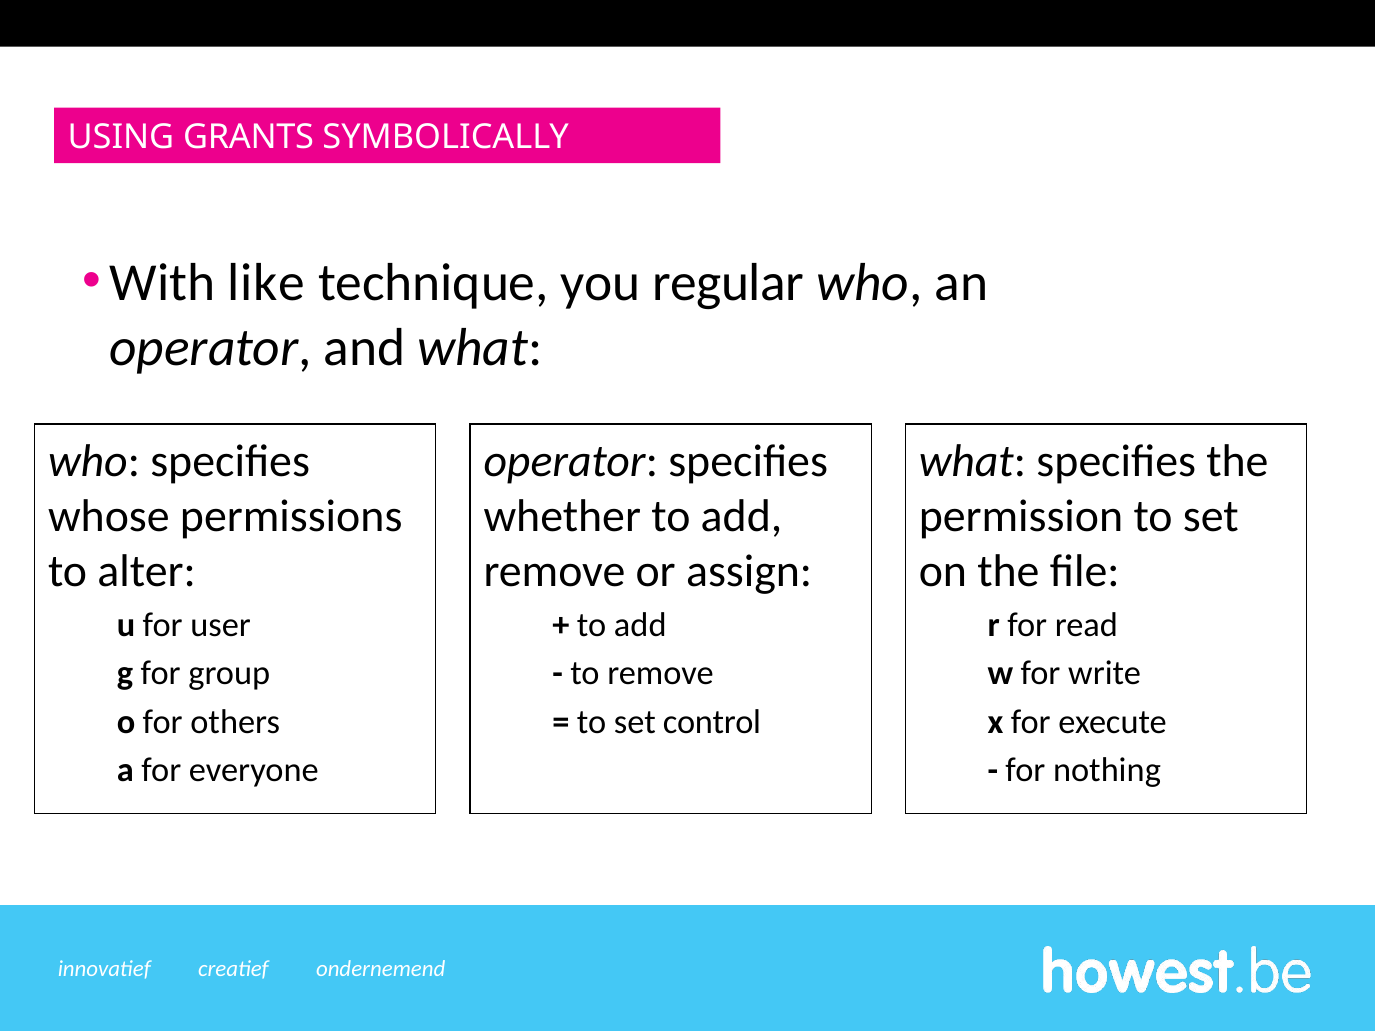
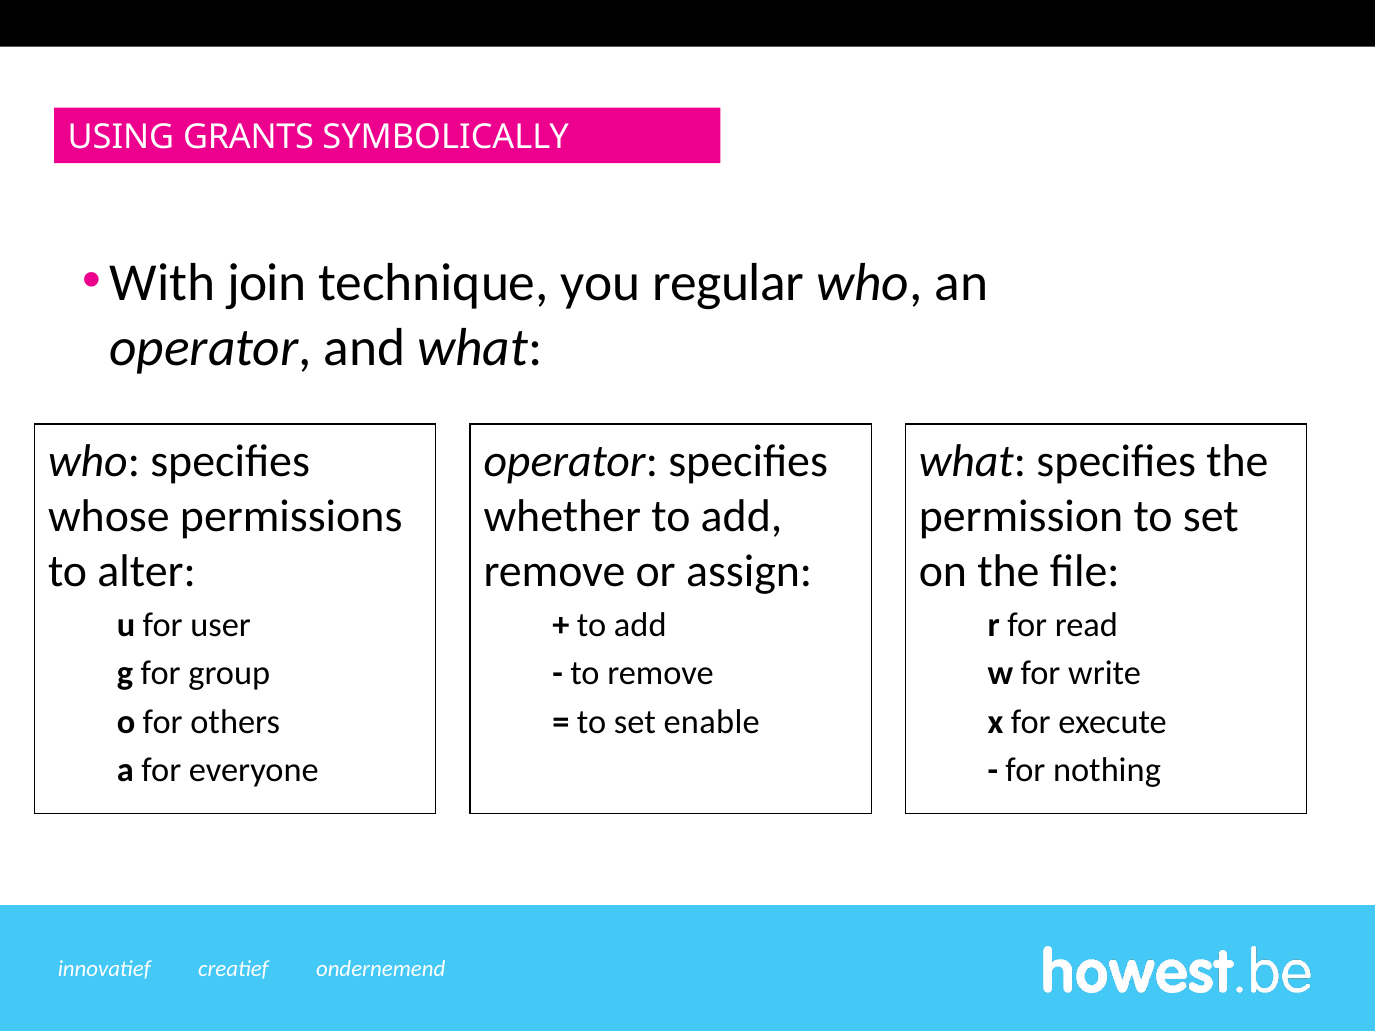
like: like -> join
control: control -> enable
